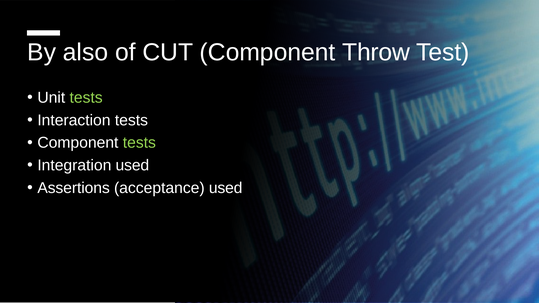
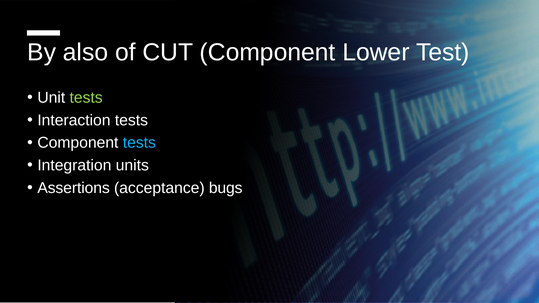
Throw: Throw -> Lower
tests at (139, 143) colour: light green -> light blue
Integration used: used -> units
acceptance used: used -> bugs
